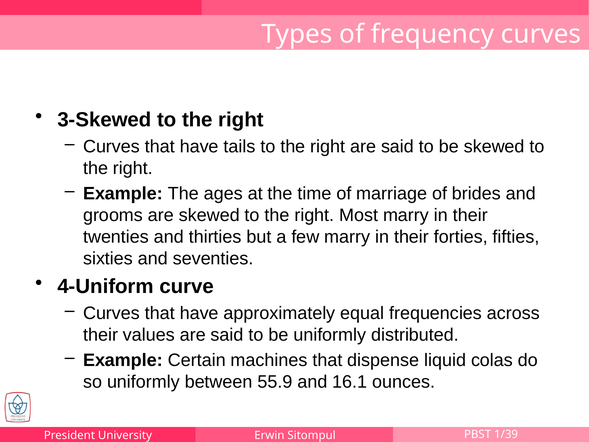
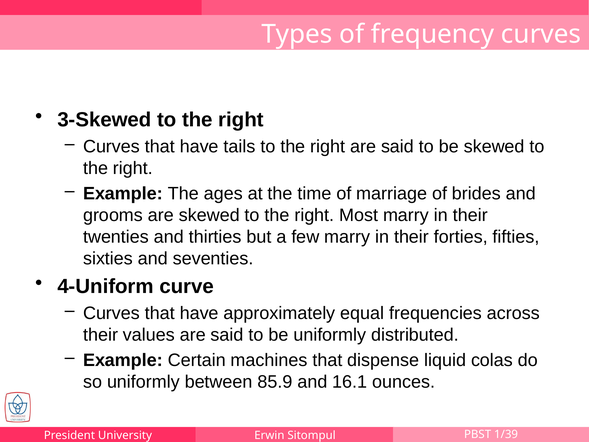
55.9: 55.9 -> 85.9
